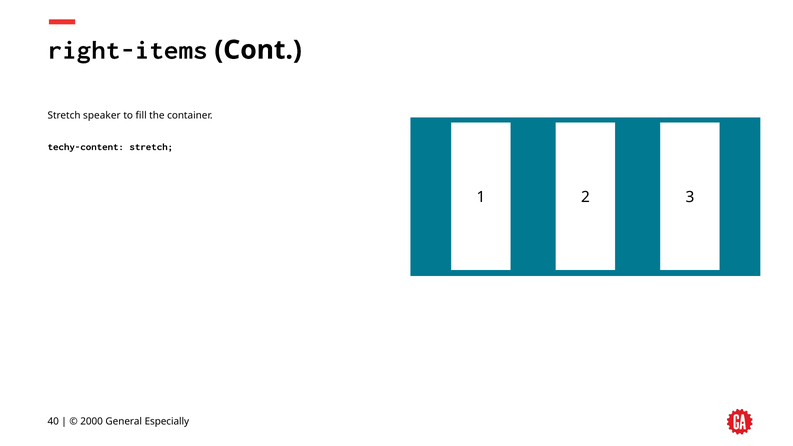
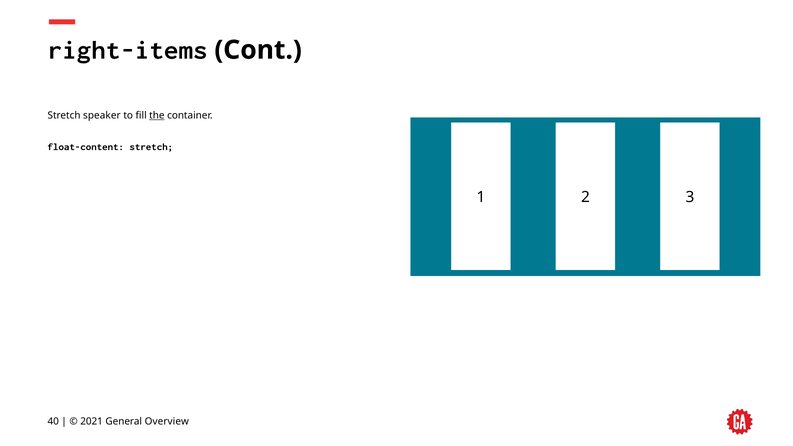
the underline: none -> present
techy-content: techy-content -> float-content
2000: 2000 -> 2021
Especially: Especially -> Overview
